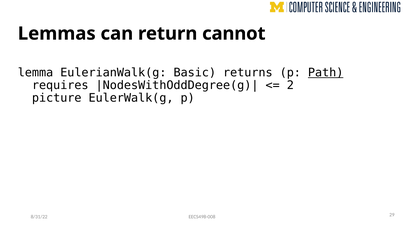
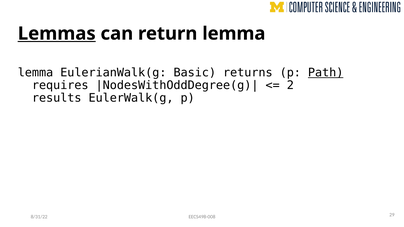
Lemmas underline: none -> present
return cannot: cannot -> lemma
picture: picture -> results
